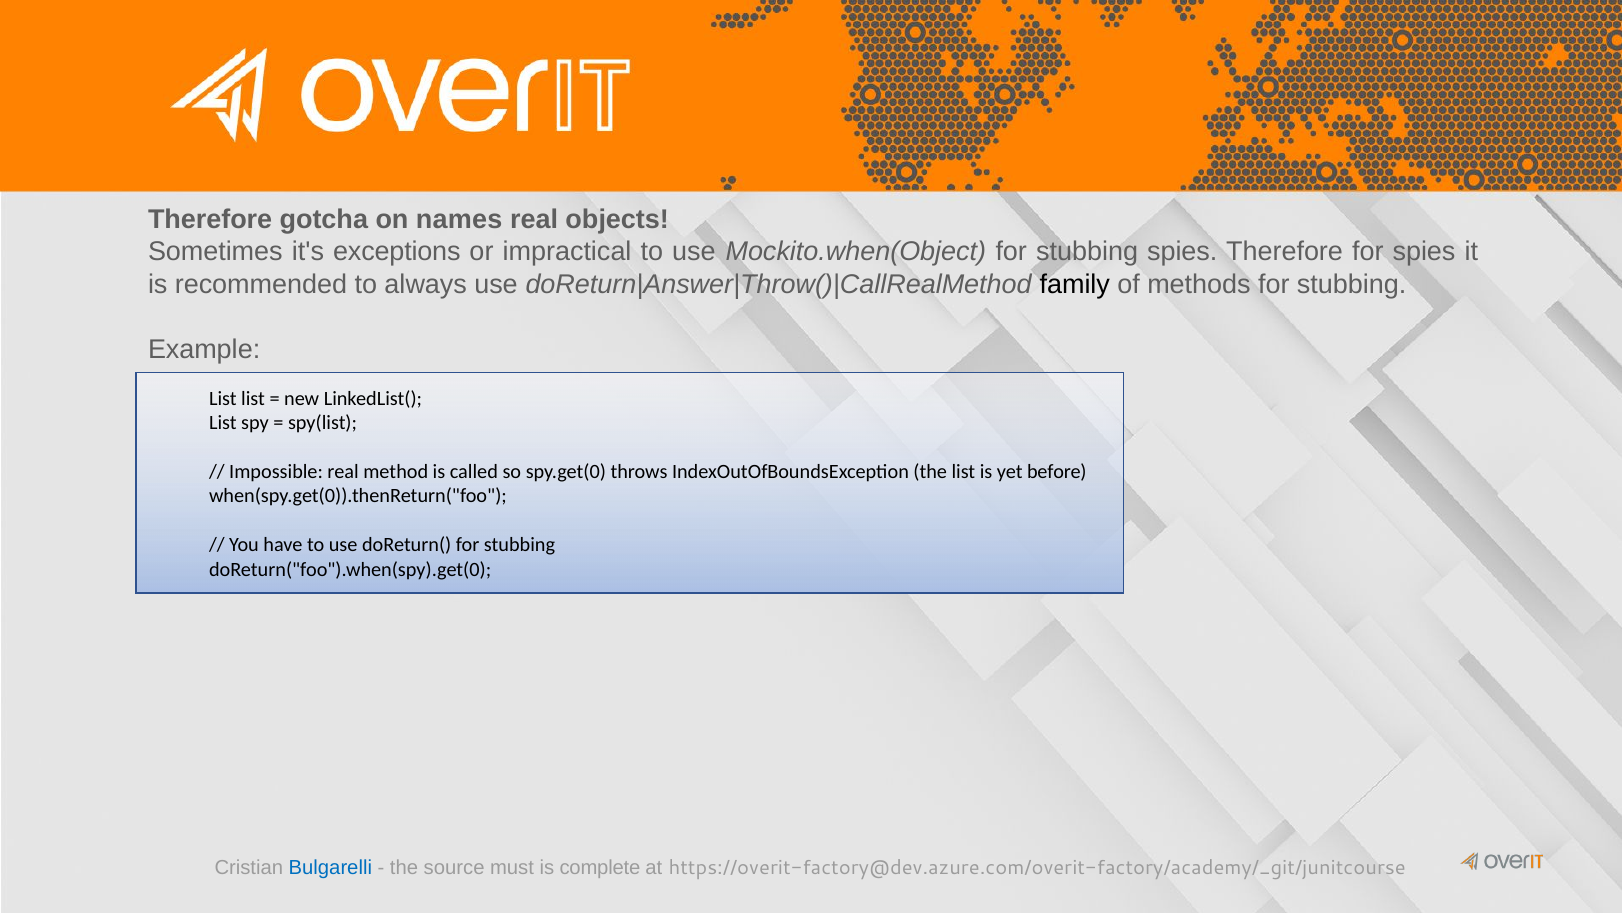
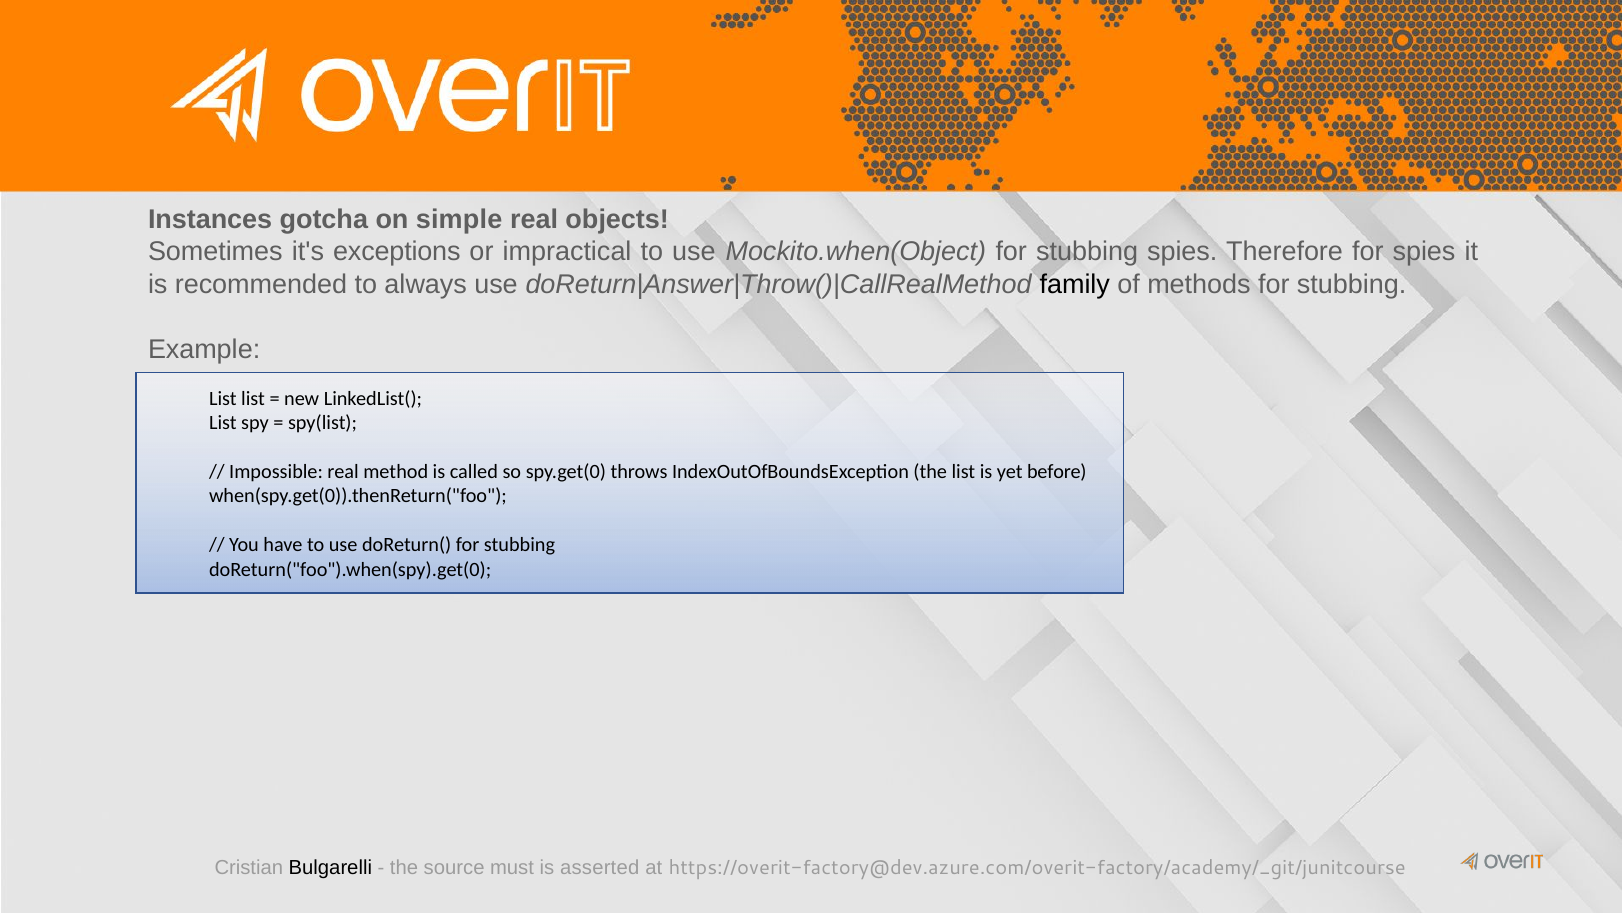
Therefore at (210, 219): Therefore -> Instances
names: names -> simple
Bulgarelli colour: blue -> black
complete: complete -> asserted
